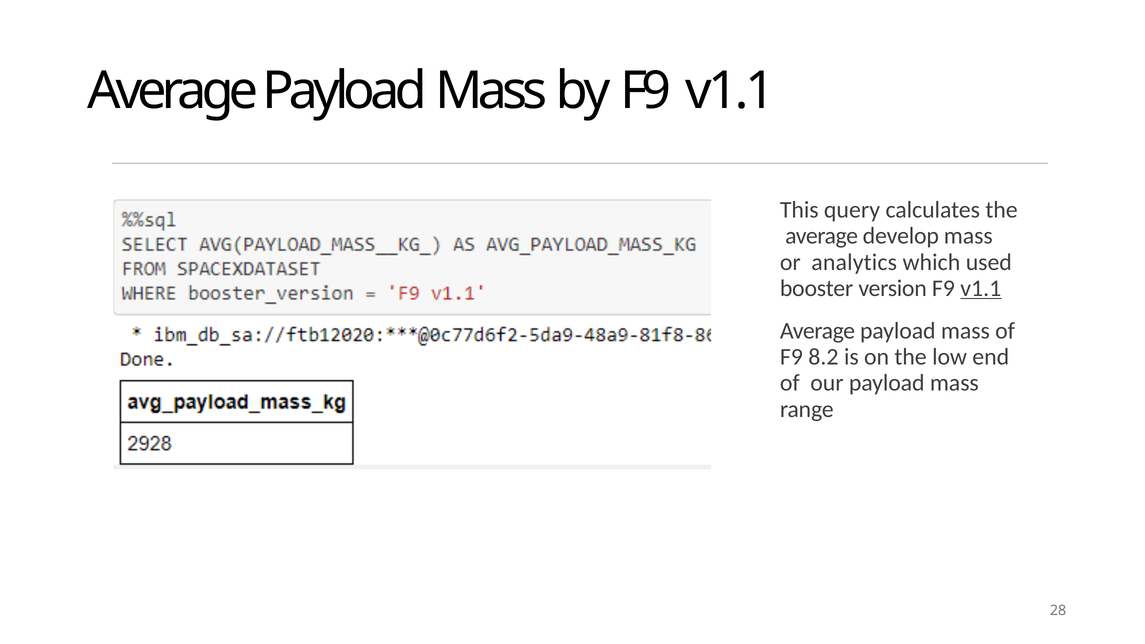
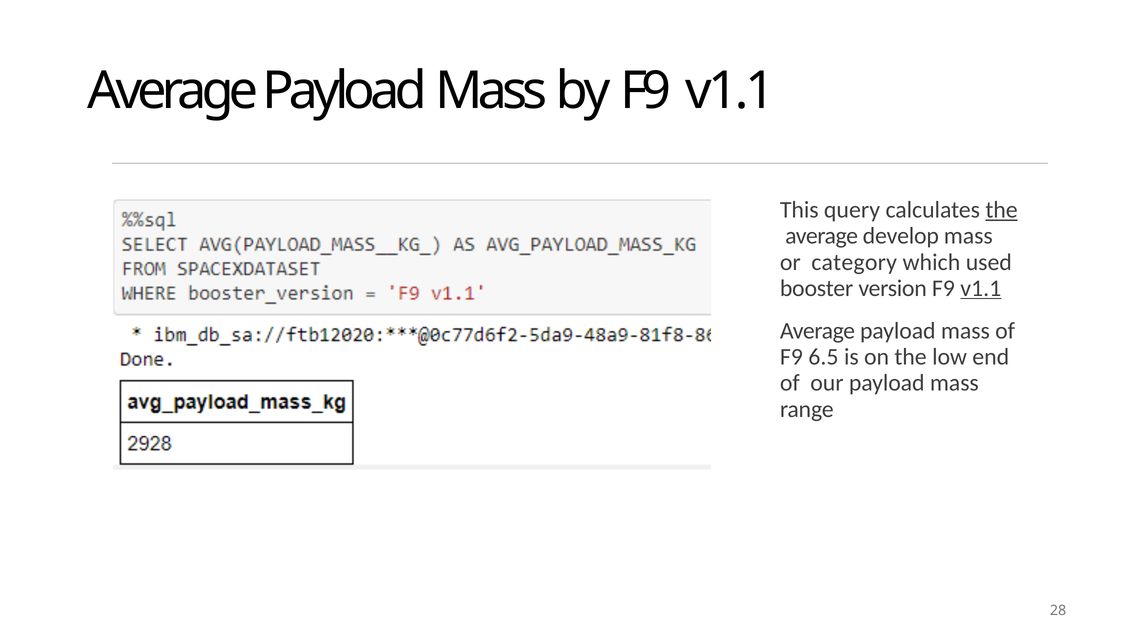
the at (1002, 210) underline: none -> present
analytics: analytics -> category
8.2: 8.2 -> 6.5
